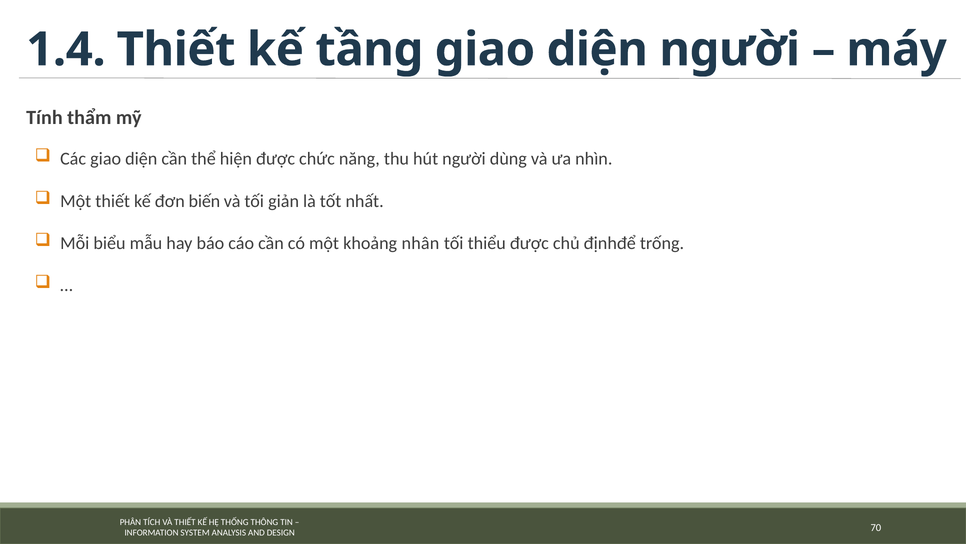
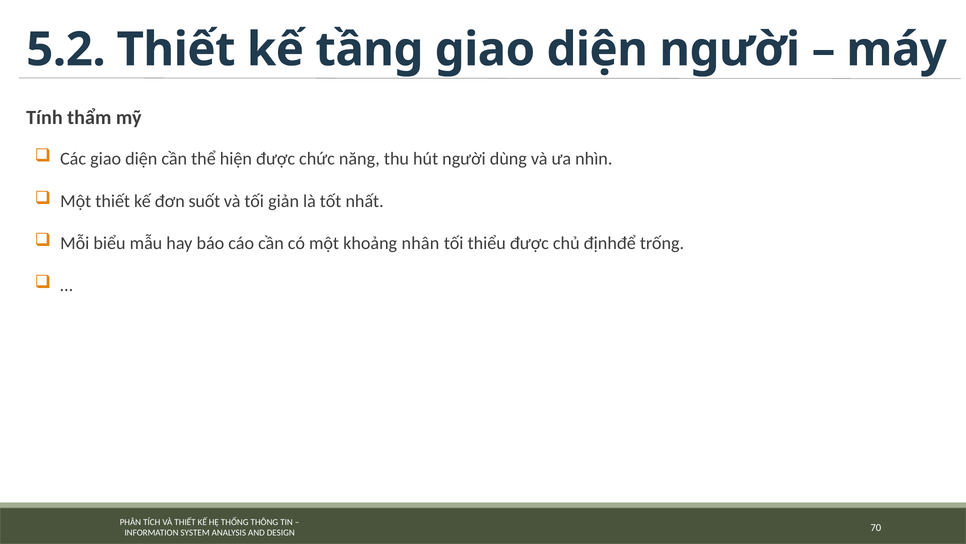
1.4: 1.4 -> 5.2
biến: biến -> suốt
